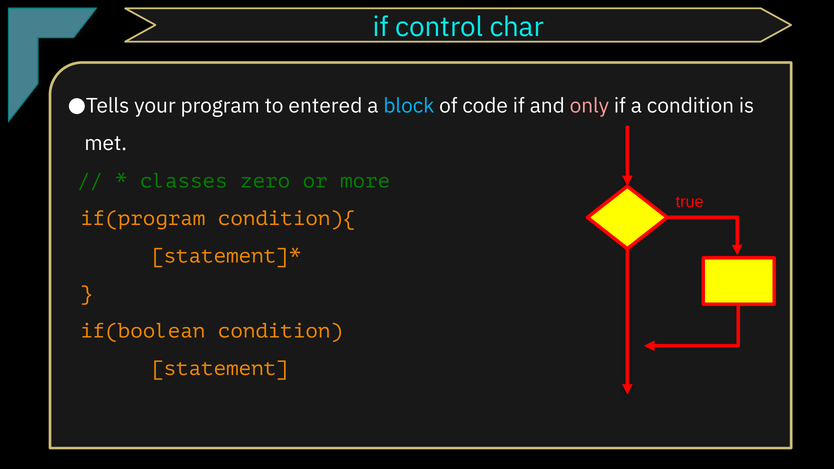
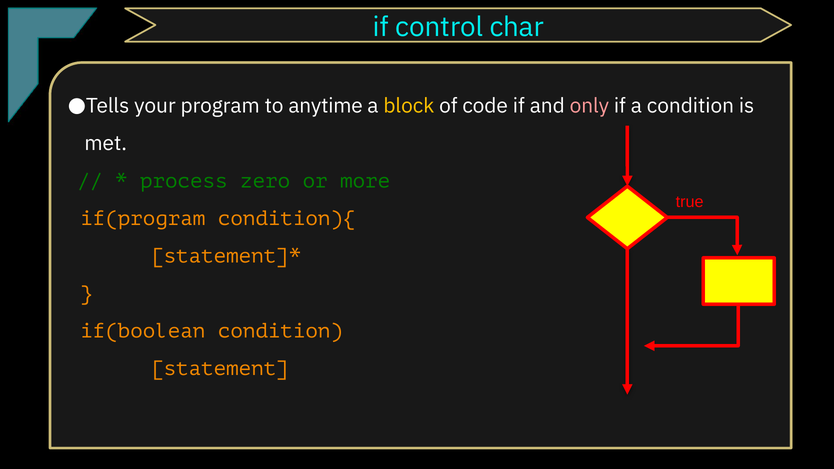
entered: entered -> anytime
block colour: light blue -> yellow
classes: classes -> process
